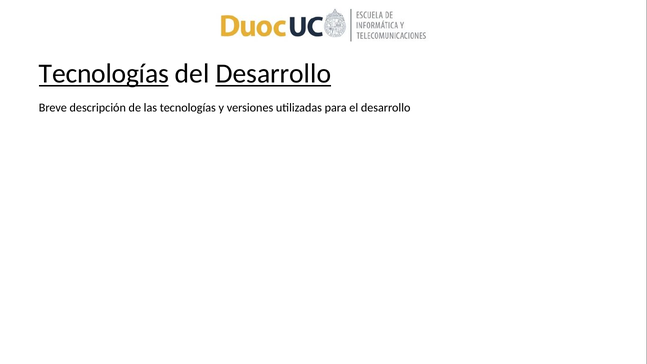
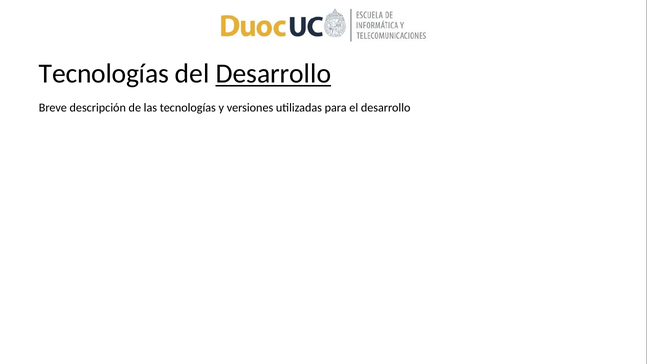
Tecnologías at (104, 74) underline: present -> none
